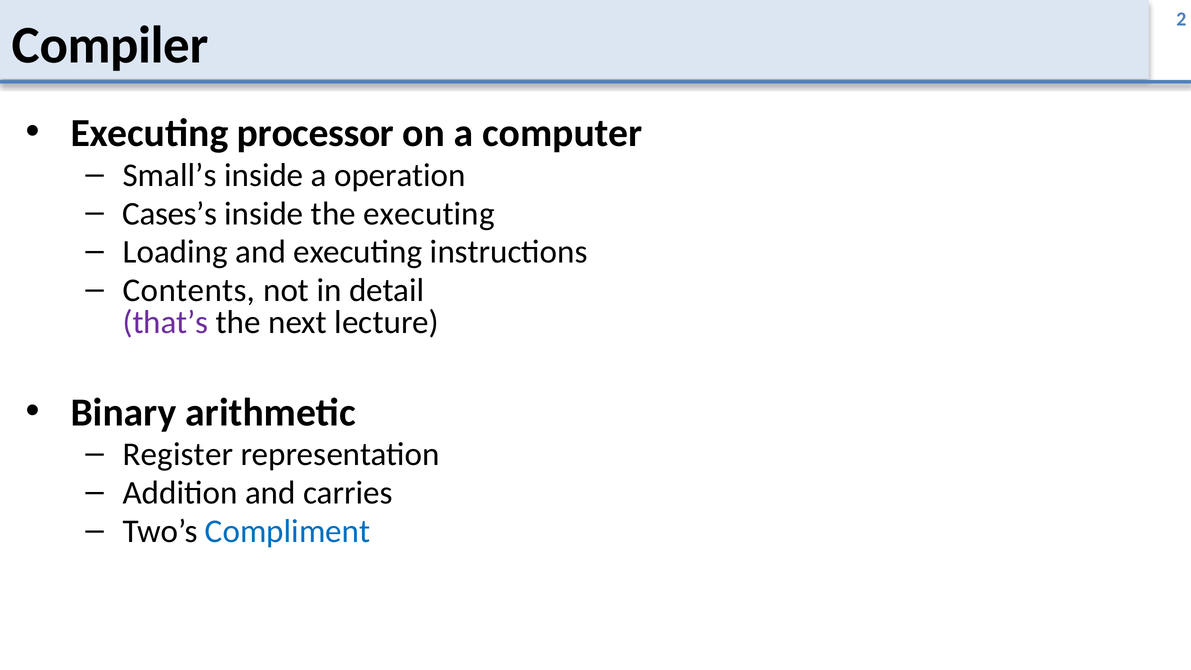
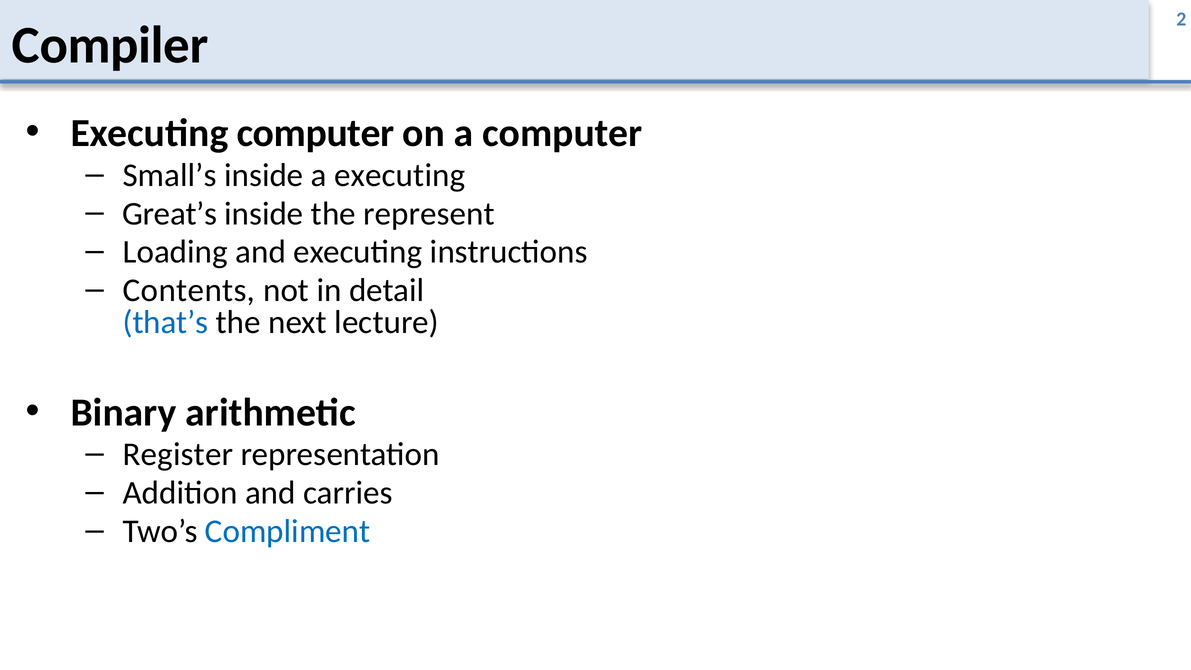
Executing processor: processor -> computer
a operation: operation -> executing
Cases’s: Cases’s -> Great’s
the executing: executing -> represent
that’s colour: purple -> blue
